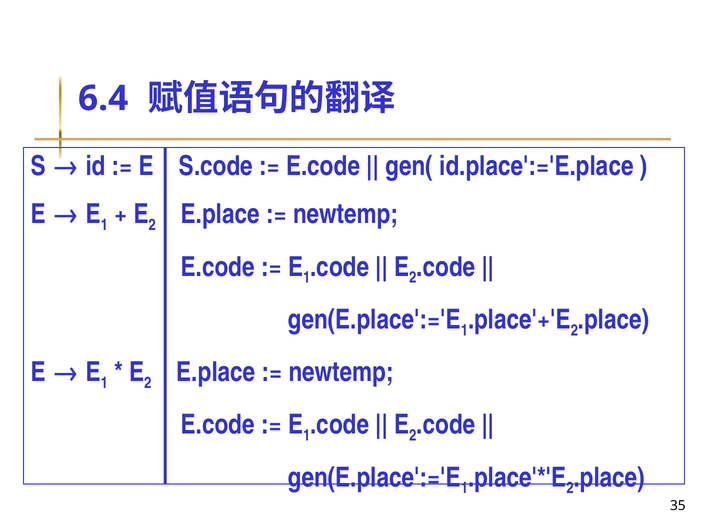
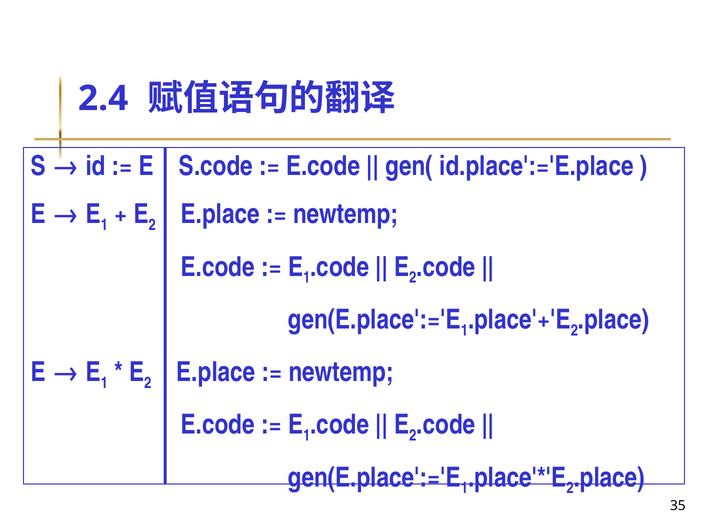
6.4: 6.4 -> 2.4
